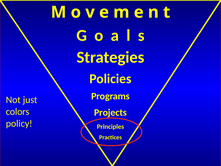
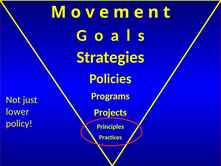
colors: colors -> lower
